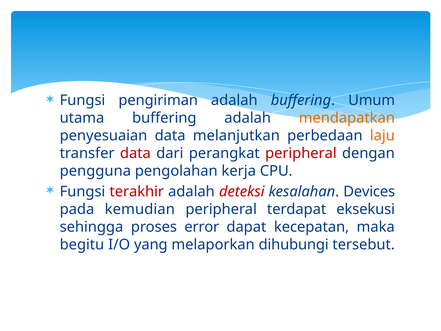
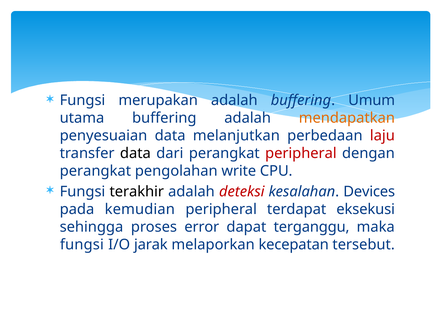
pengiriman: pengiriman -> merupakan
laju colour: orange -> red
data at (135, 153) colour: red -> black
pengguna at (95, 171): pengguna -> perangkat
kerja: kerja -> write
terakhir colour: red -> black
kecepatan: kecepatan -> terganggu
begitu at (82, 244): begitu -> fungsi
yang: yang -> jarak
dihubungi: dihubungi -> kecepatan
